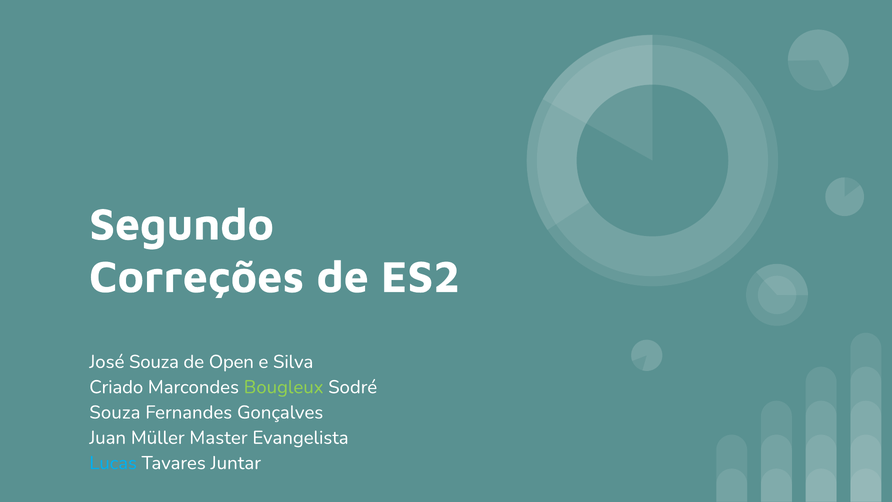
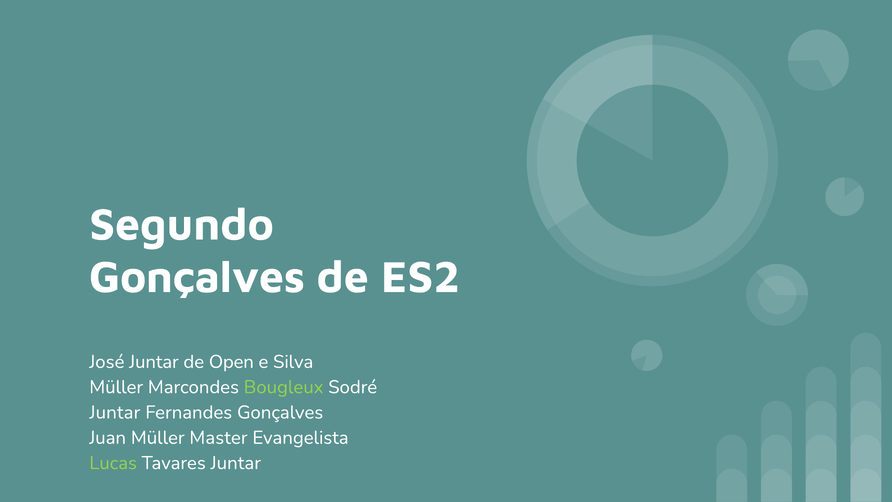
Correções at (197, 277): Correções -> Gonçalves
José Souza: Souza -> Juntar
Criado at (116, 387): Criado -> Müller
Souza at (115, 412): Souza -> Juntar
Lucas colour: light blue -> light green
